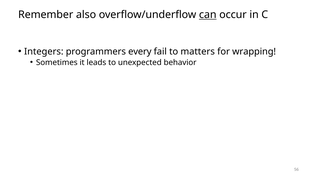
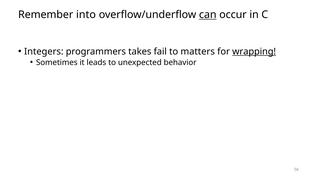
also: also -> into
every: every -> takes
wrapping underline: none -> present
